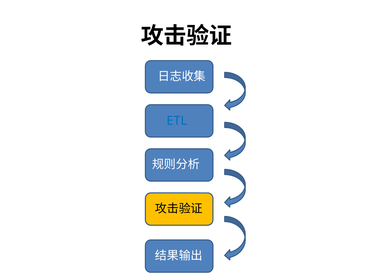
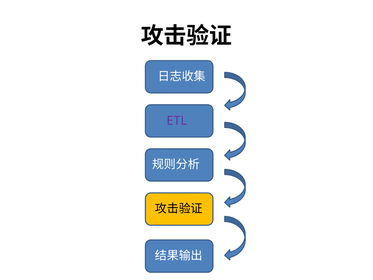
ETL colour: blue -> purple
